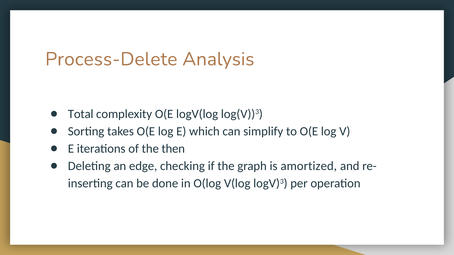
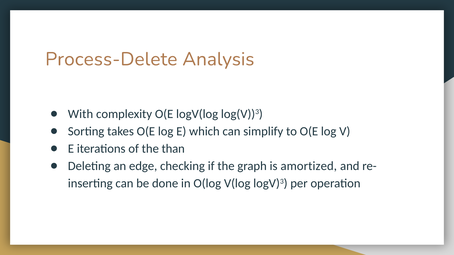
Total: Total -> With
then: then -> than
